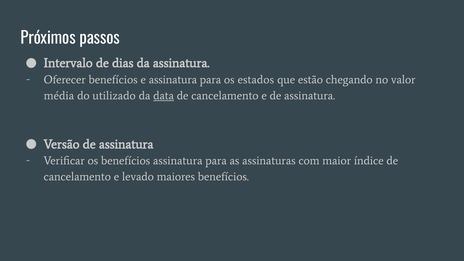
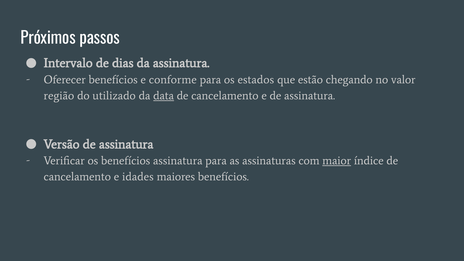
e assinatura: assinatura -> conforme
média: média -> região
maior underline: none -> present
levado: levado -> idades
